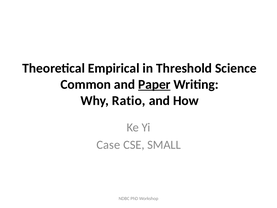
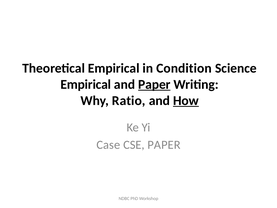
Threshold: Threshold -> Condition
Common at (86, 84): Common -> Empirical
How underline: none -> present
CSE SMALL: SMALL -> PAPER
